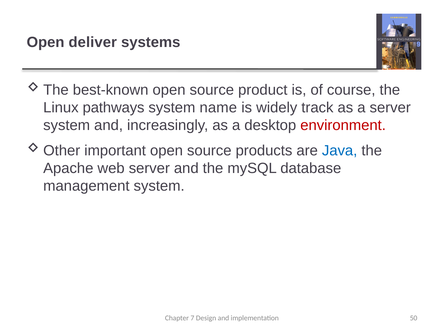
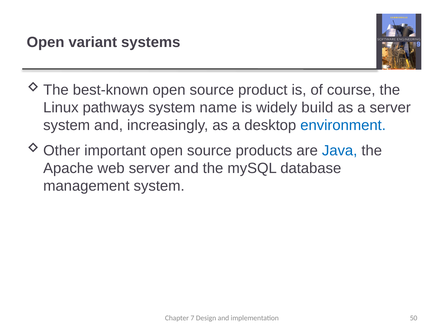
deliver: deliver -> variant
track: track -> build
environment colour: red -> blue
